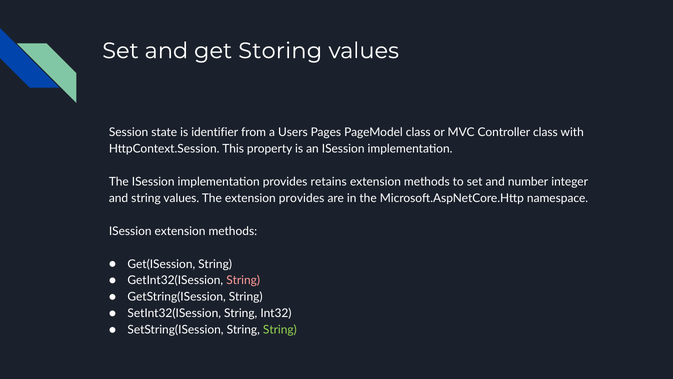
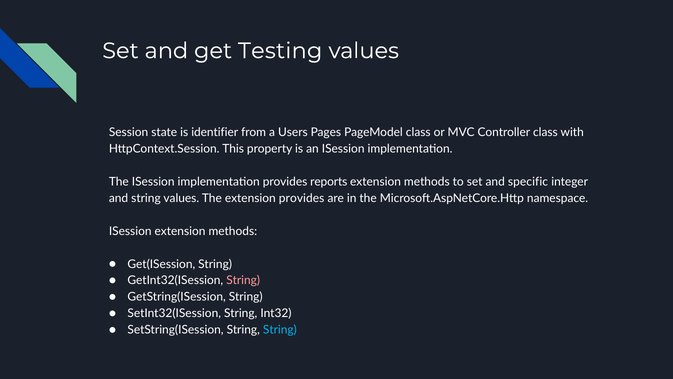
Storing: Storing -> Testing
retains: retains -> reports
number: number -> specific
String at (280, 329) colour: light green -> light blue
